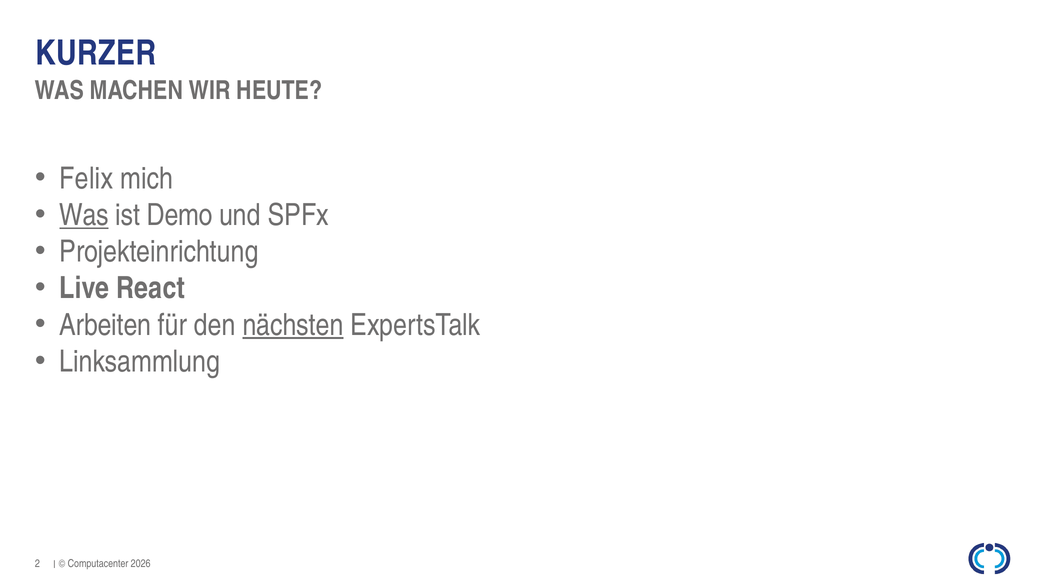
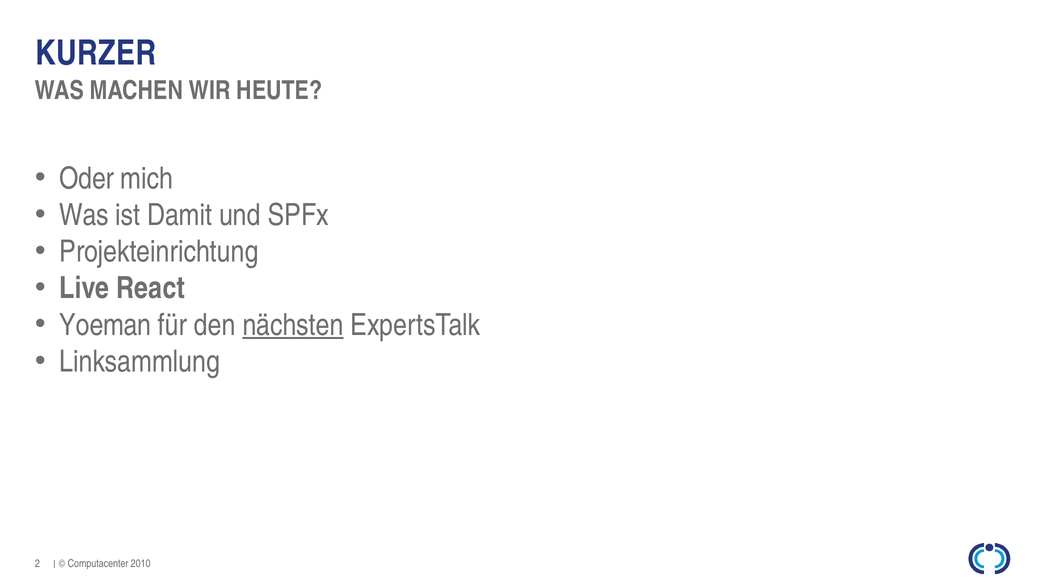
Felix: Felix -> Oder
Was at (84, 215) underline: present -> none
Demo: Demo -> Damit
Arbeiten: Arbeiten -> Yoeman
2026: 2026 -> 2010
